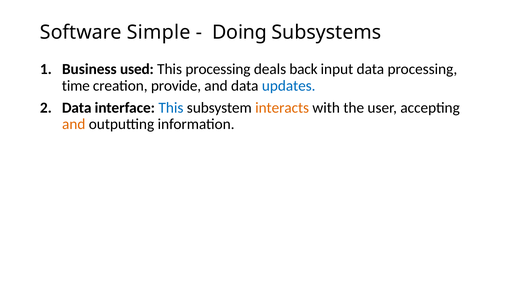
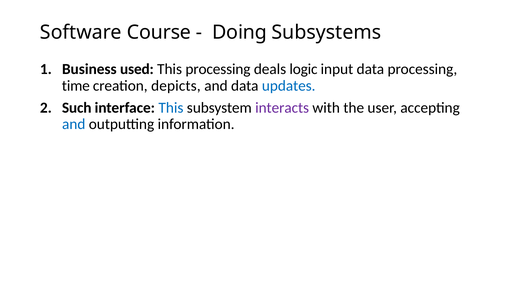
Simple: Simple -> Course
back: back -> logic
provide: provide -> depicts
Data at (77, 108): Data -> Such
interacts colour: orange -> purple
and at (74, 124) colour: orange -> blue
